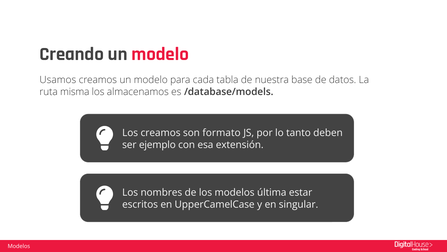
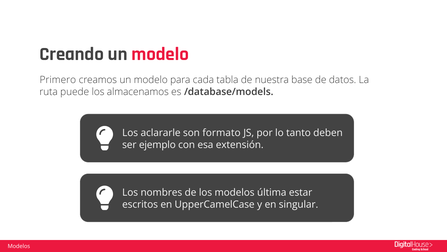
Usamos: Usamos -> Primero
misma: misma -> puede
Los creamos: creamos -> aclararle
